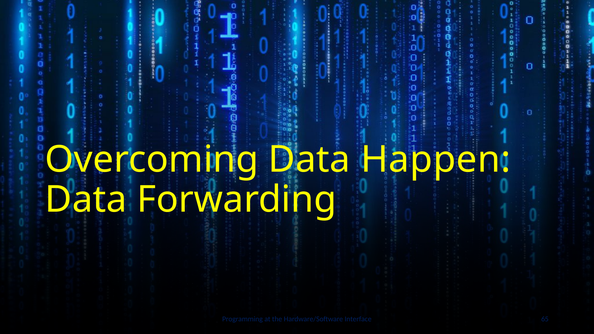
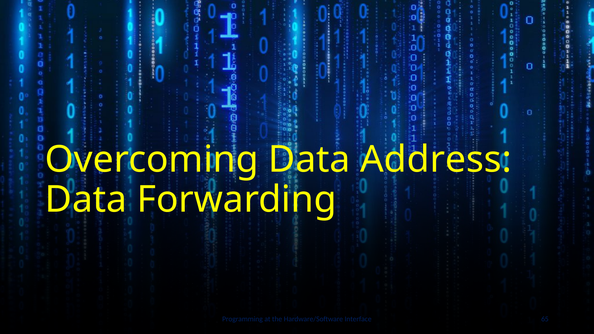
Happen: Happen -> Address
